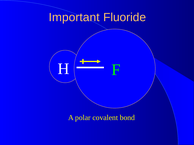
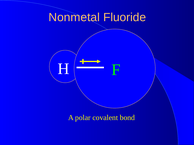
Important: Important -> Nonmetal
